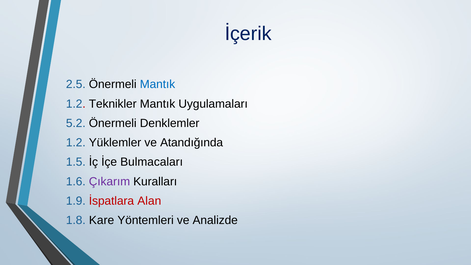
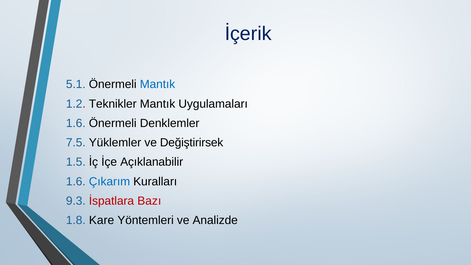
2.5: 2.5 -> 5.1
5.2 at (76, 123): 5.2 -> 1.6
1.2 at (76, 143): 1.2 -> 7.5
Atandığında: Atandığında -> Değiştirirsek
Bulmacaları: Bulmacaları -> Açıklanabilir
Çıkarım colour: purple -> blue
1.9: 1.9 -> 9.3
Alan: Alan -> Bazı
